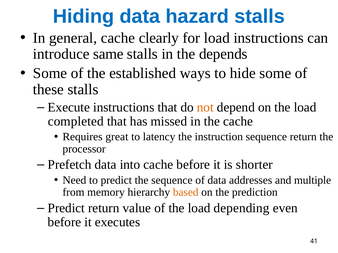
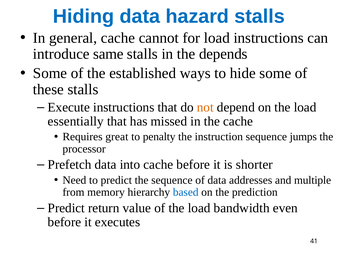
clearly: clearly -> cannot
completed: completed -> essentially
latency: latency -> penalty
sequence return: return -> jumps
based colour: orange -> blue
depending: depending -> bandwidth
